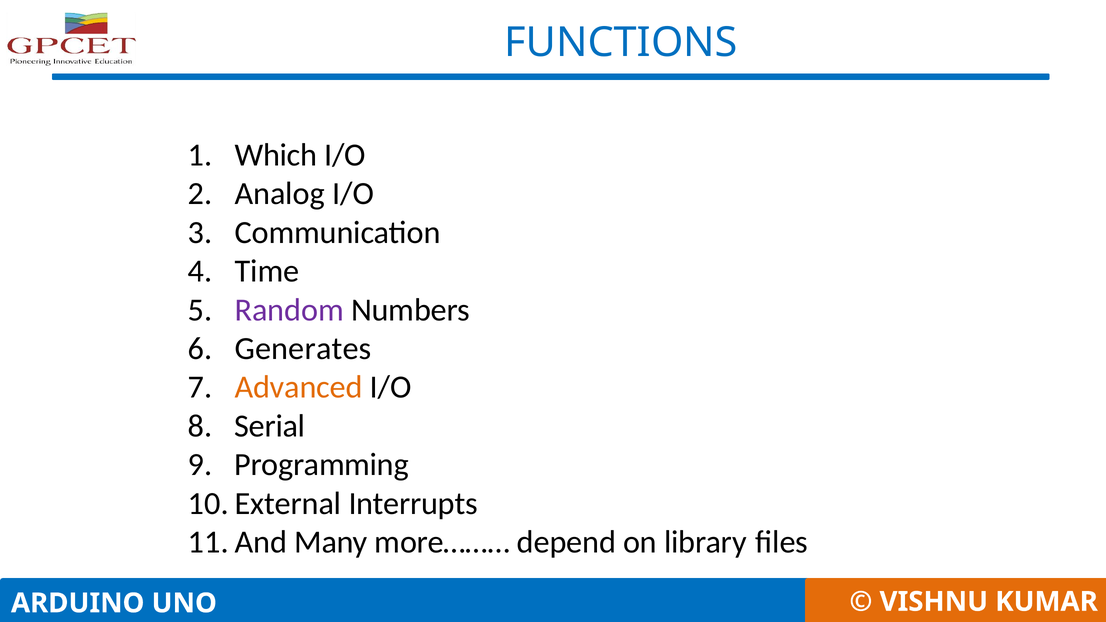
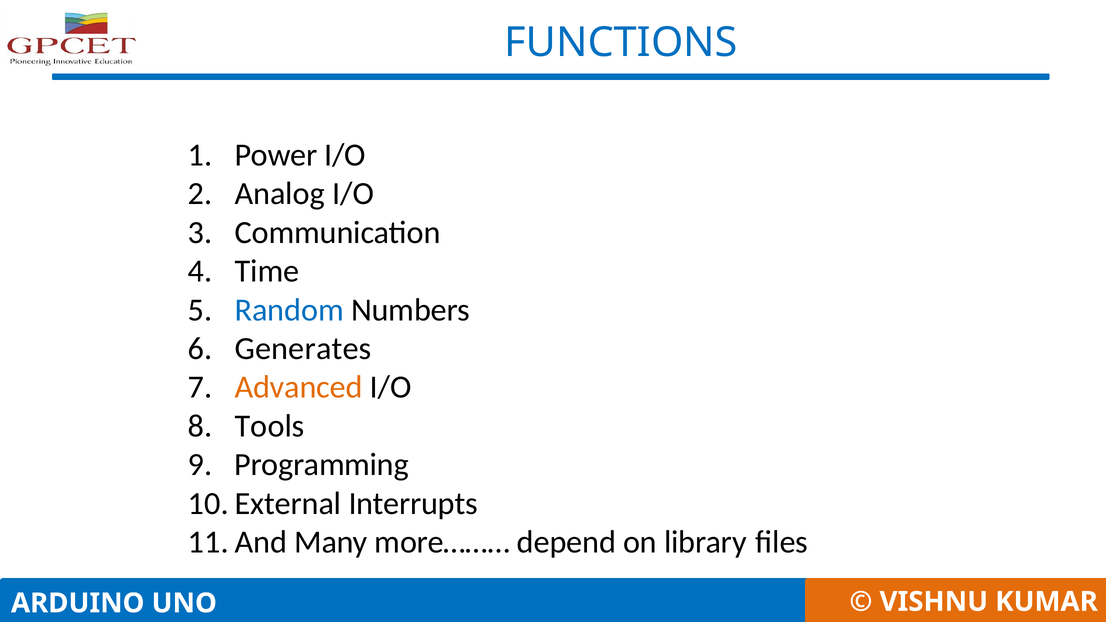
Which: Which -> Power
Random colour: purple -> blue
Serial: Serial -> Tools
